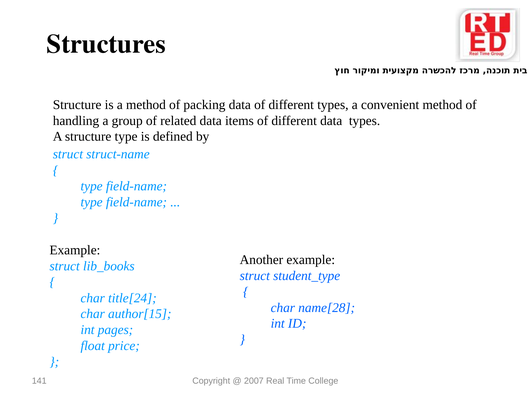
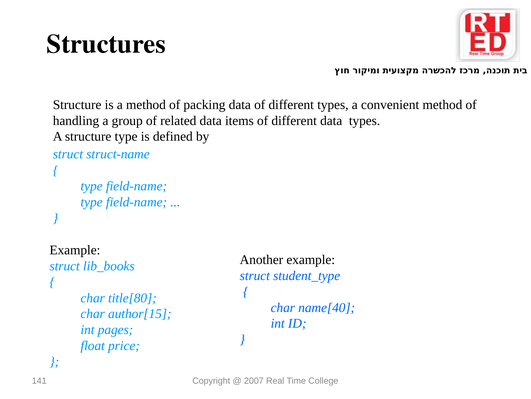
title[24: title[24 -> title[80
name[28: name[28 -> name[40
